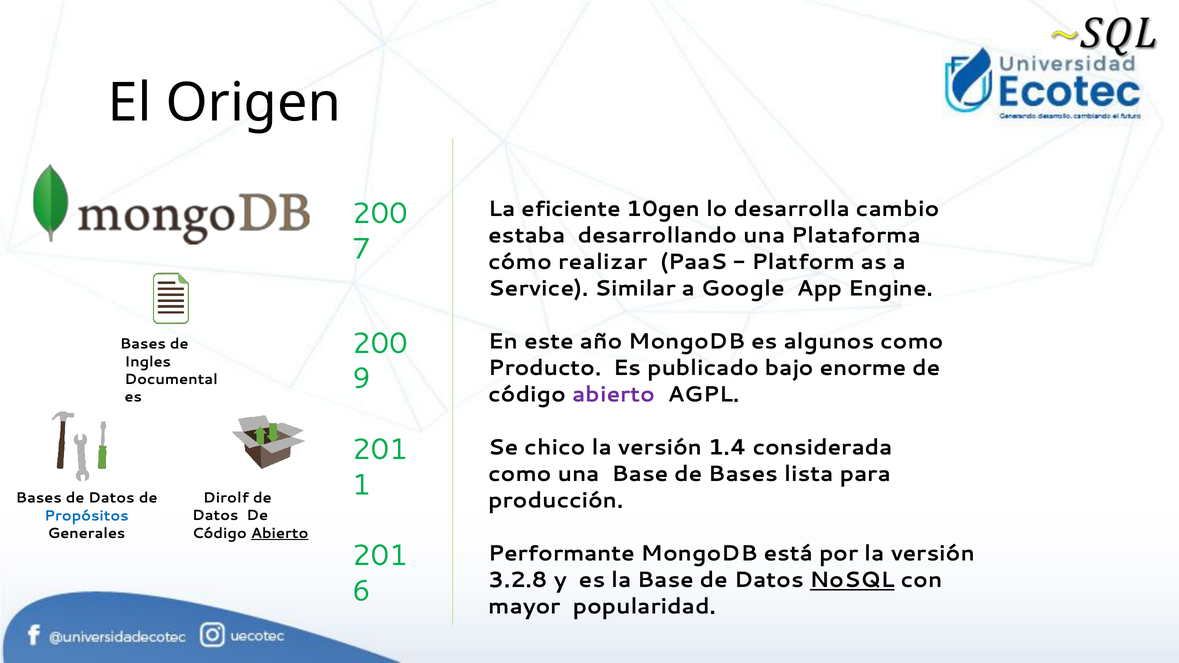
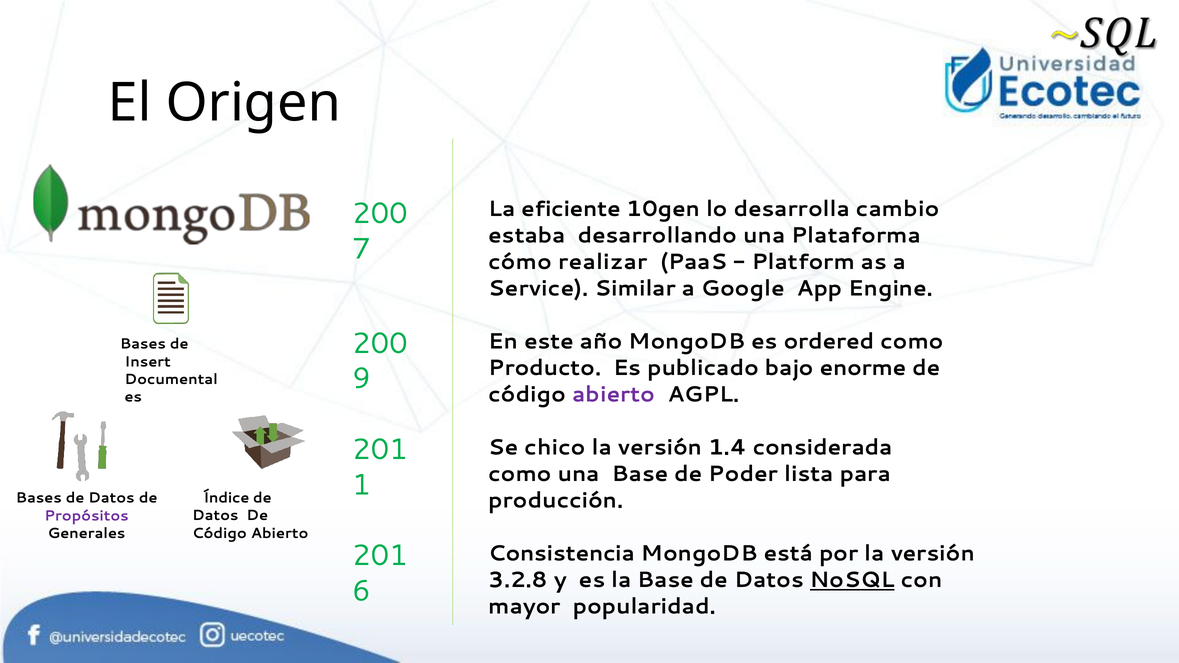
algunos: algunos -> ordered
Ingles: Ingles -> Insert
de Bases: Bases -> Poder
Dirolf: Dirolf -> Índice
Propósitos colour: blue -> purple
Abierto at (280, 533) underline: present -> none
Performante: Performante -> Consistencia
